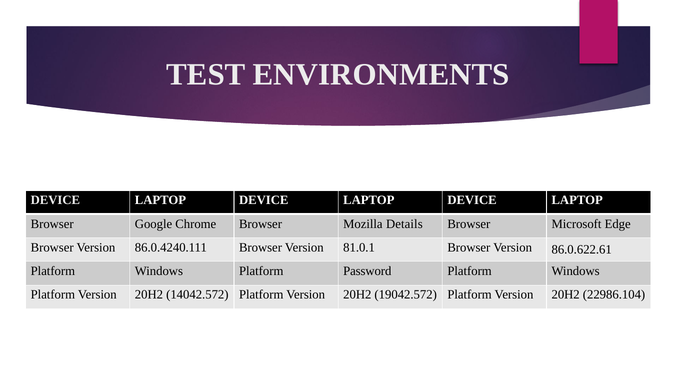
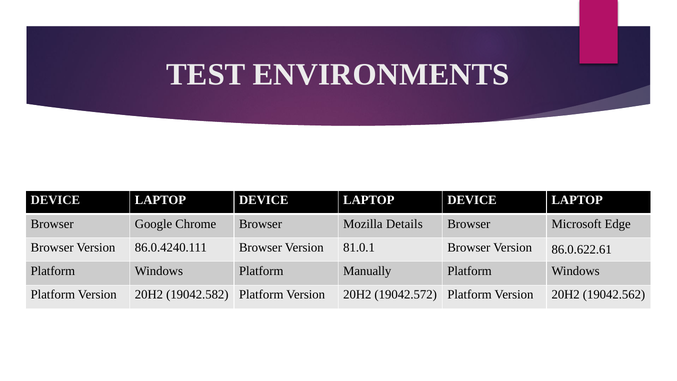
Password: Password -> Manually
14042.572: 14042.572 -> 19042.582
22986.104: 22986.104 -> 19042.562
